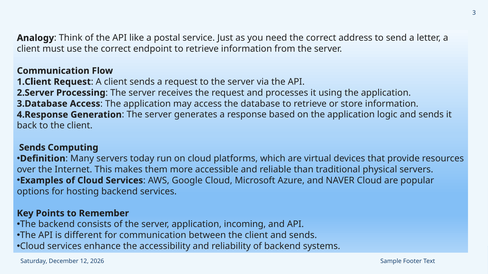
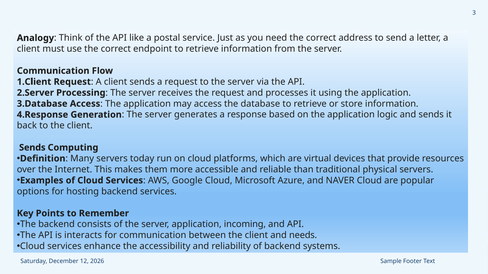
different: different -> interacts
client and sends: sends -> needs
